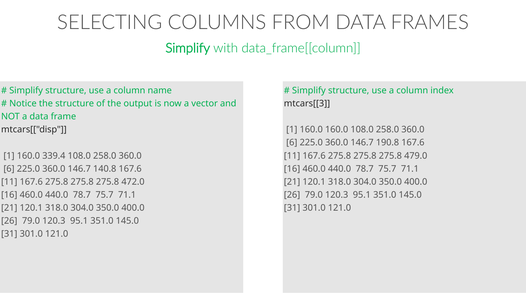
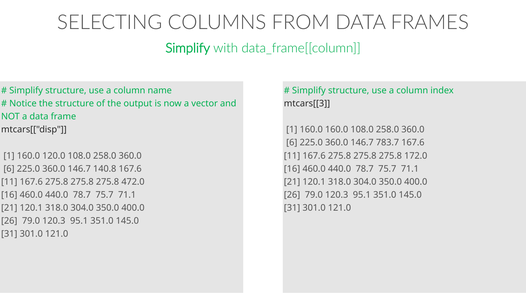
190.8: 190.8 -> 783.7
339.4: 339.4 -> 120.0
479.0: 479.0 -> 172.0
